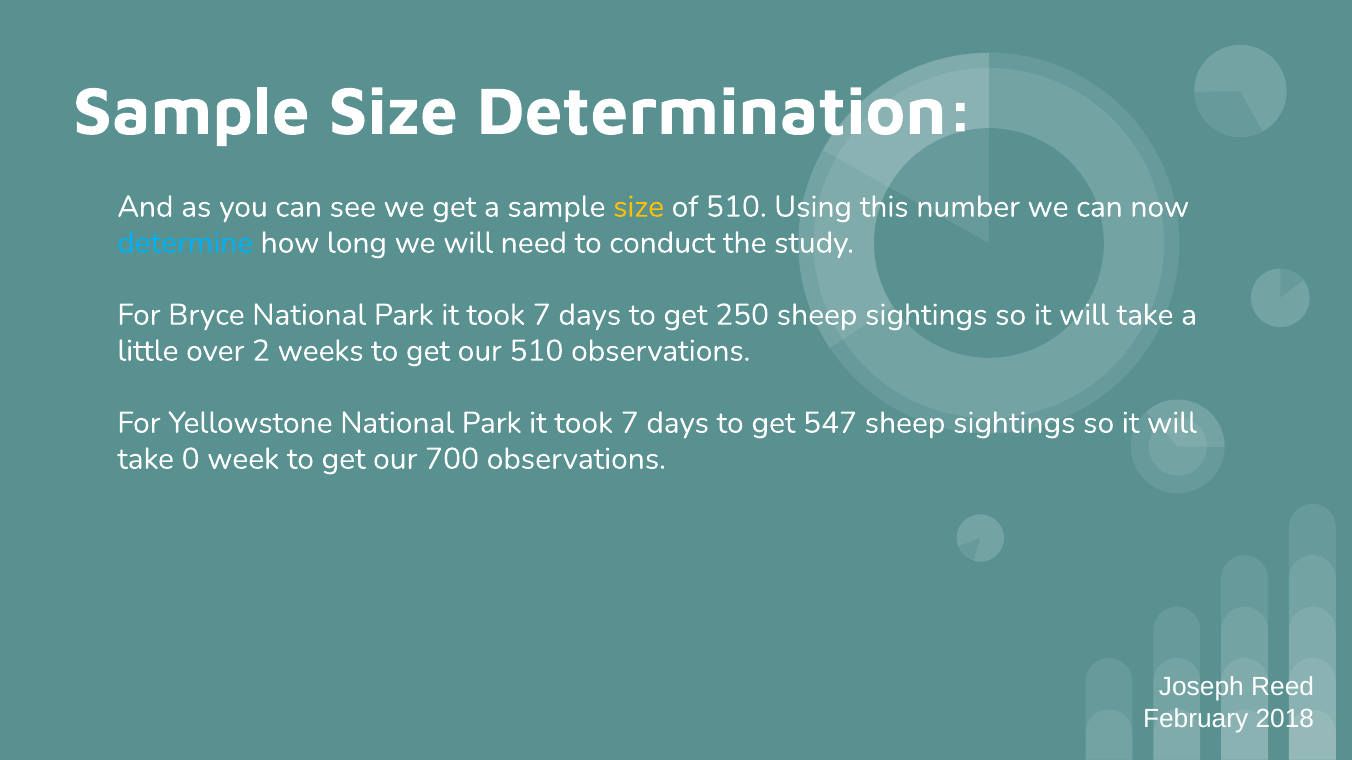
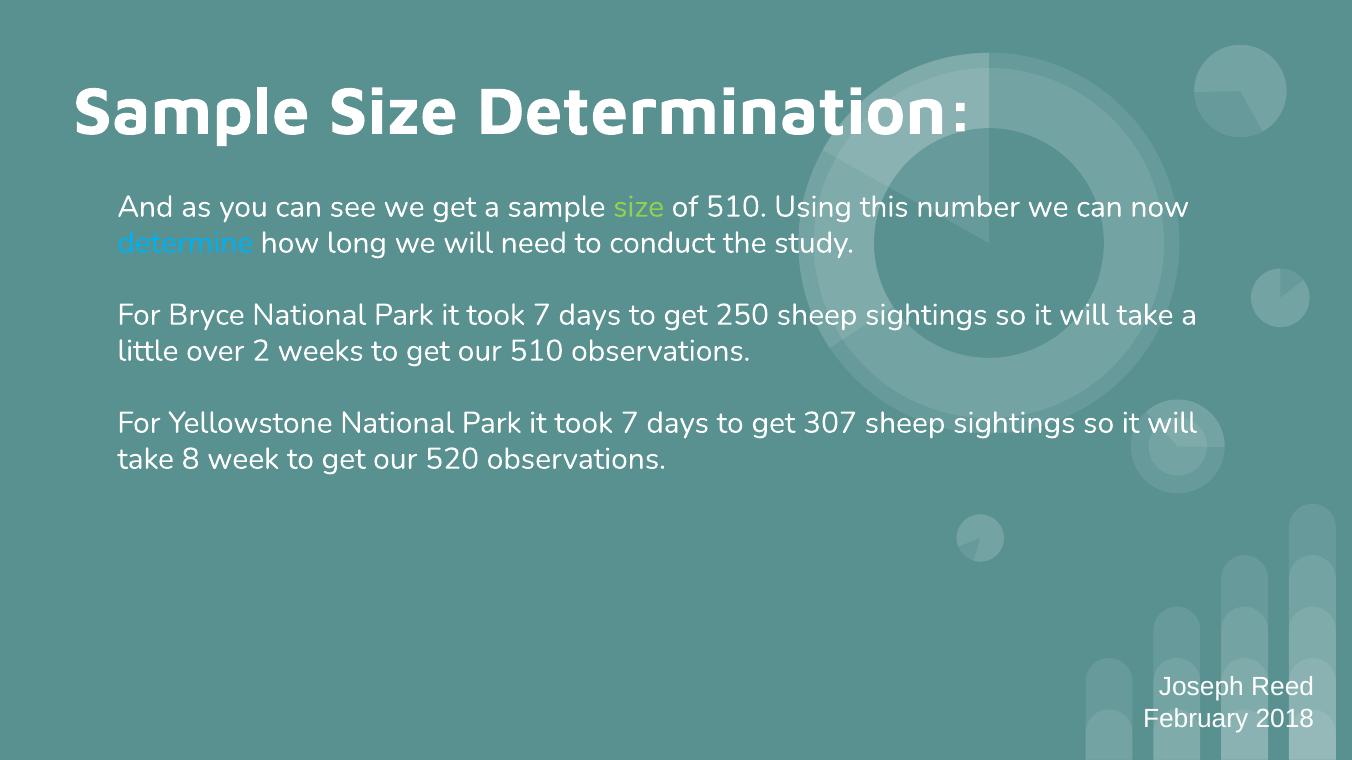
size at (639, 207) colour: yellow -> light green
547: 547 -> 307
0: 0 -> 8
700: 700 -> 520
